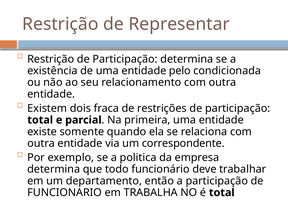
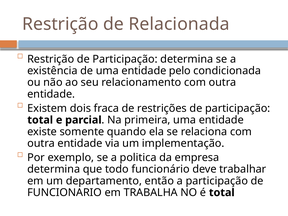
Representar: Representar -> Relacionada
correspondente: correspondente -> implementação
